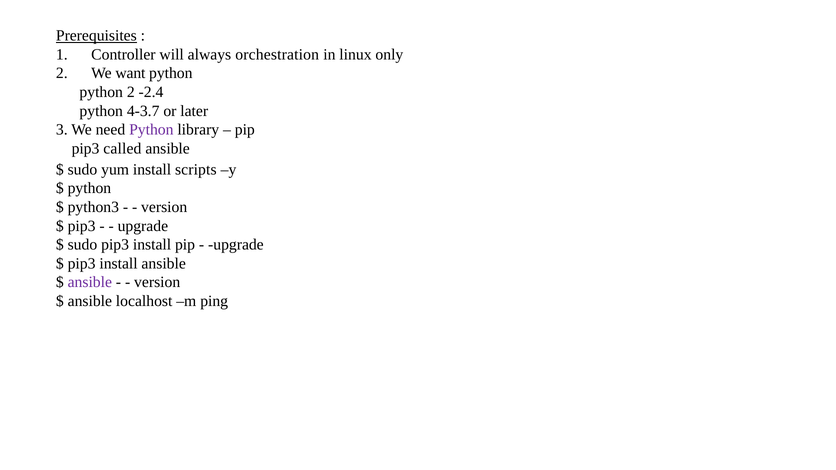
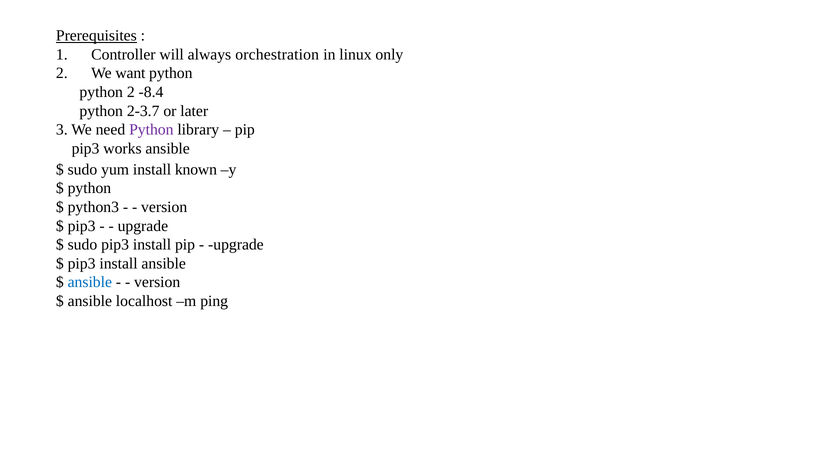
-2.4: -2.4 -> -8.4
4-3.7: 4-3.7 -> 2-3.7
called: called -> works
scripts: scripts -> known
ansible at (90, 282) colour: purple -> blue
